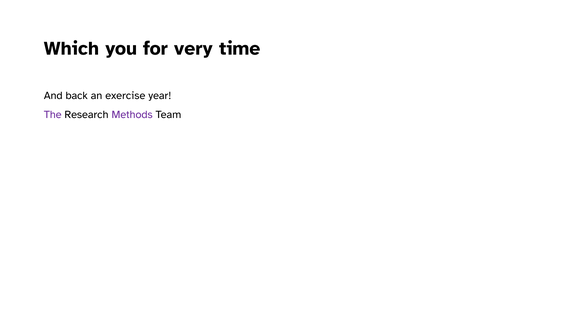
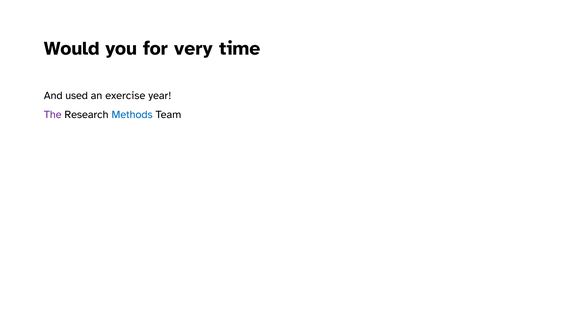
Which: Which -> Would
back: back -> used
Methods colour: purple -> blue
